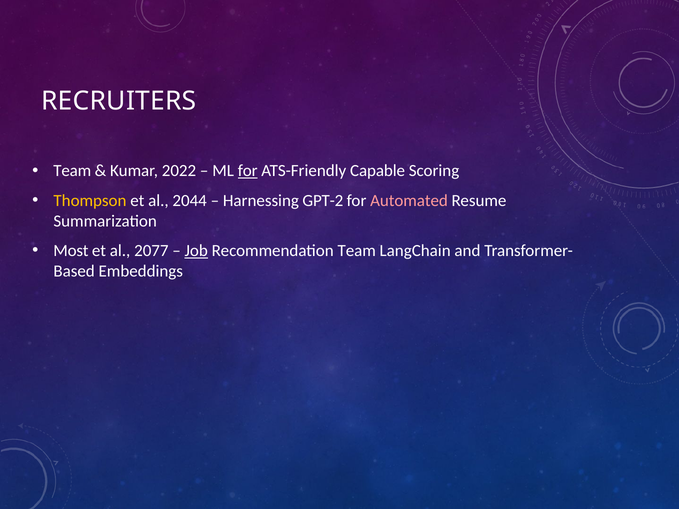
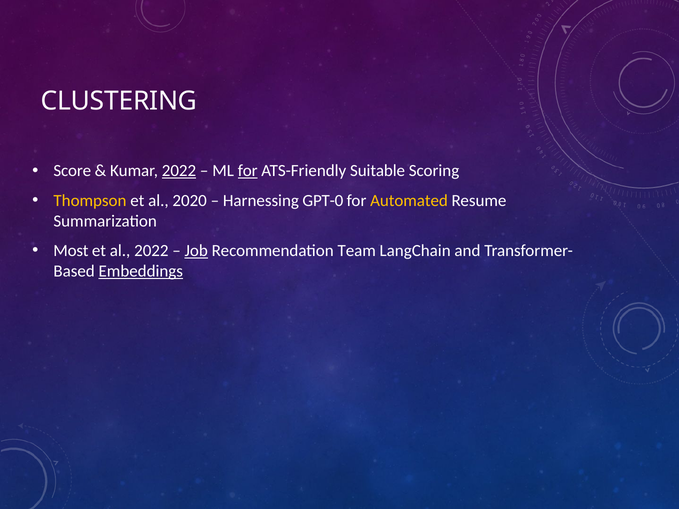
RECRUITERS: RECRUITERS -> CLUSTERING
Team at (72, 171): Team -> Score
2022 at (179, 171) underline: none -> present
Capable: Capable -> Suitable
2044: 2044 -> 2020
GPT-2: GPT-2 -> GPT-0
Automated colour: pink -> yellow
al 2077: 2077 -> 2022
Embeddings underline: none -> present
